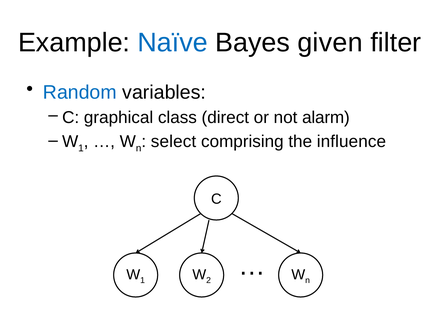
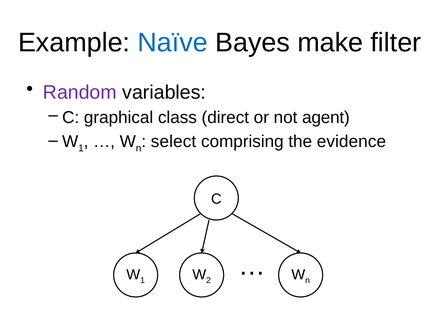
given: given -> make
Random colour: blue -> purple
alarm: alarm -> agent
influence: influence -> evidence
